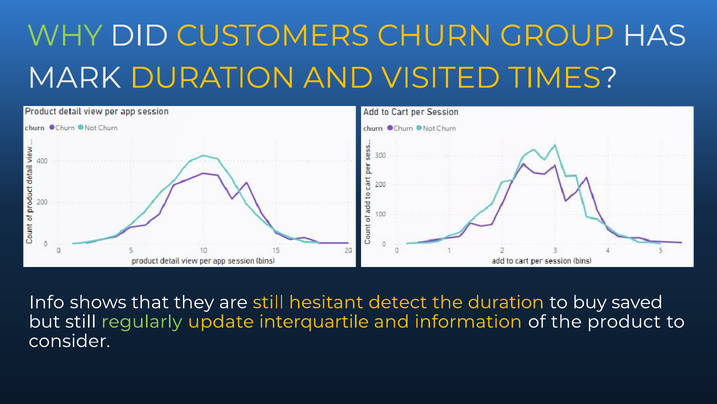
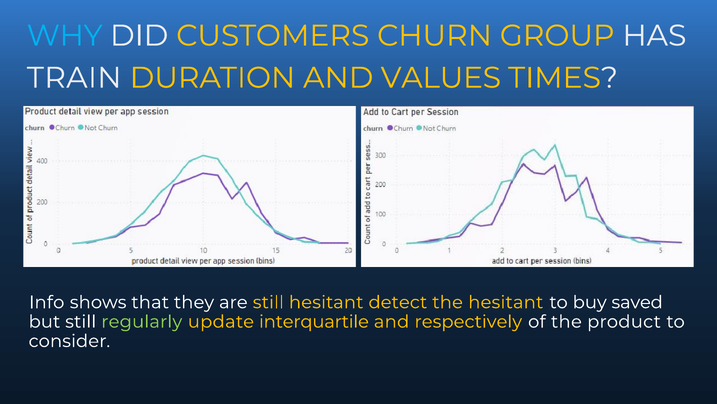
WHY colour: light green -> light blue
MARK: MARK -> TRAIN
VISITED: VISITED -> VALUES
the duration: duration -> hesitant
information: information -> respectively
